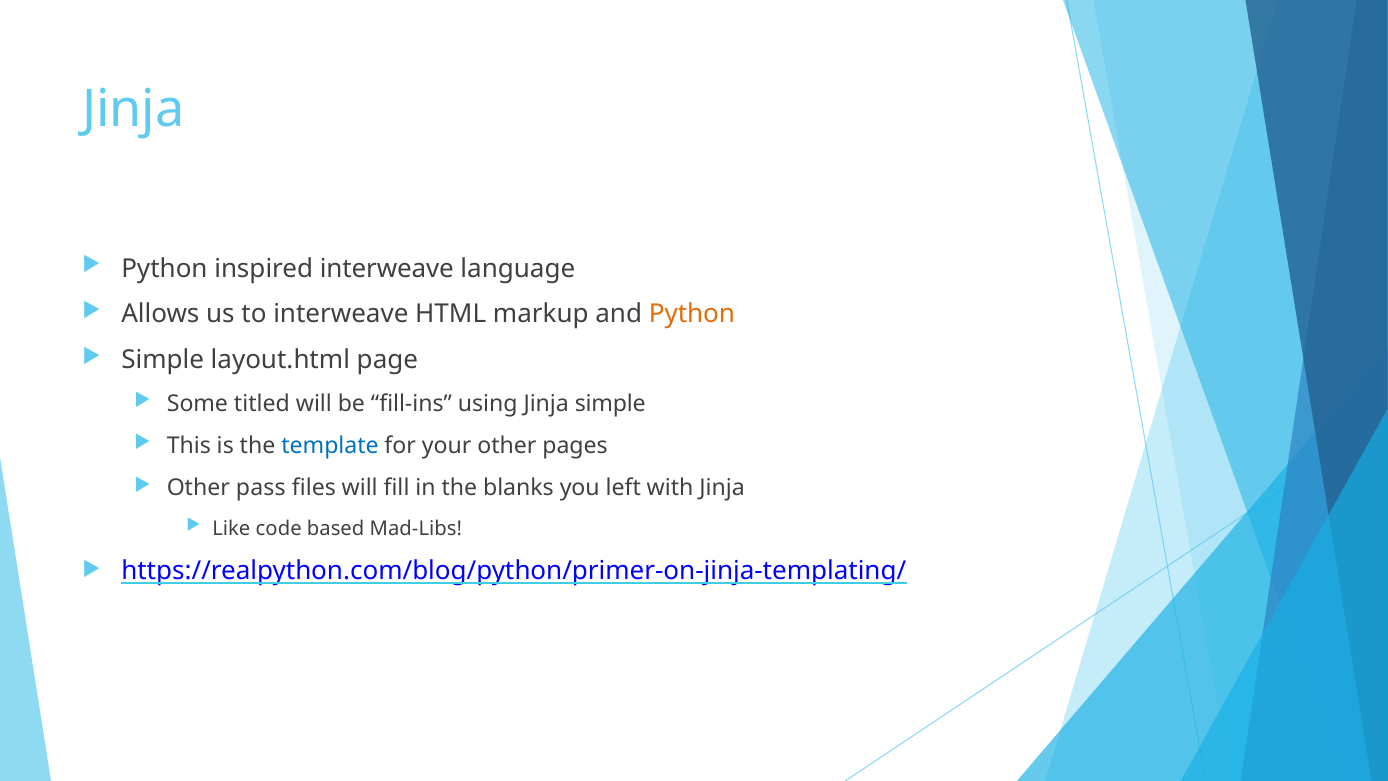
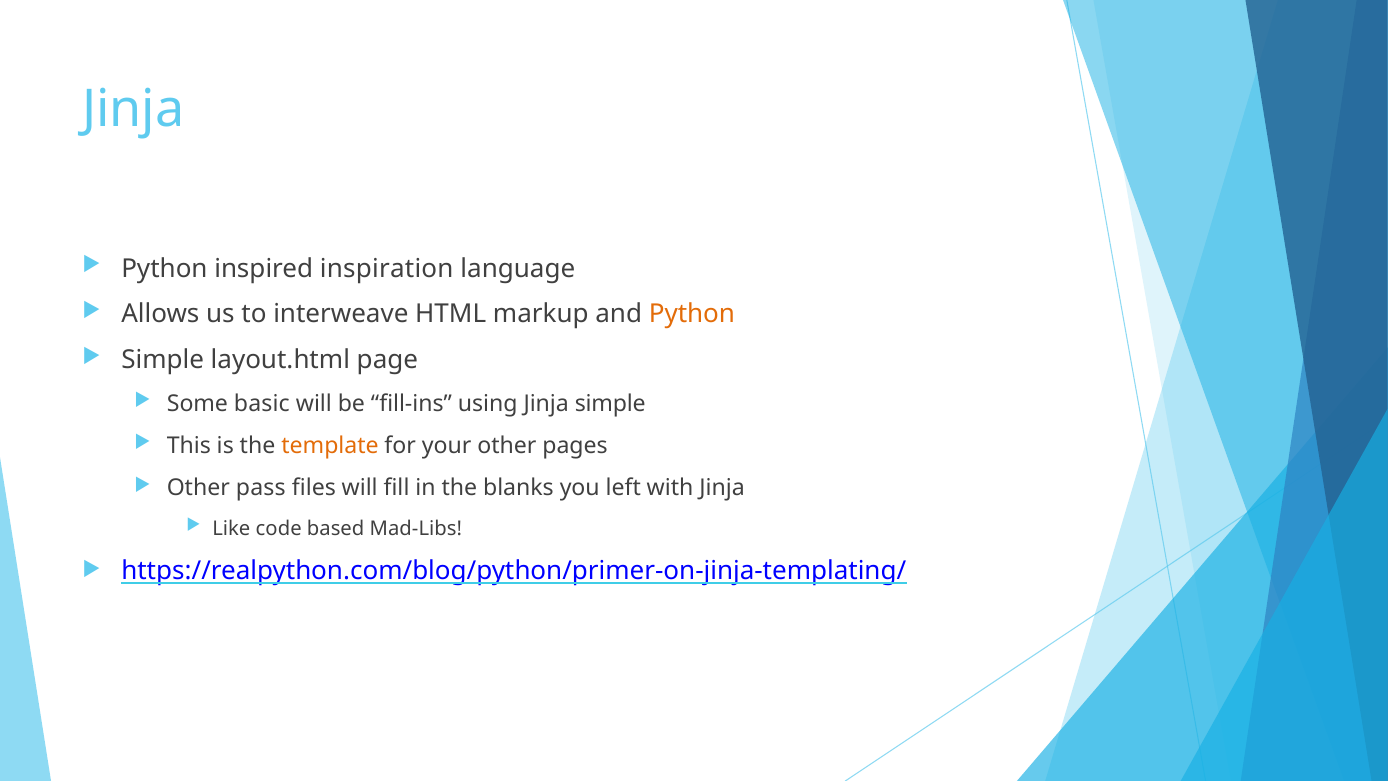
inspired interweave: interweave -> inspiration
titled: titled -> basic
template colour: blue -> orange
